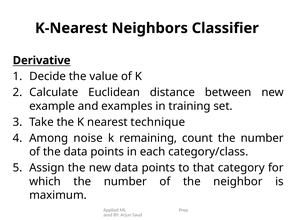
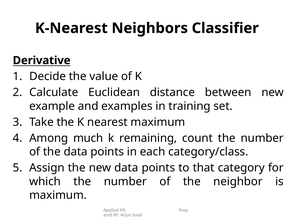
nearest technique: technique -> maximum
noise: noise -> much
